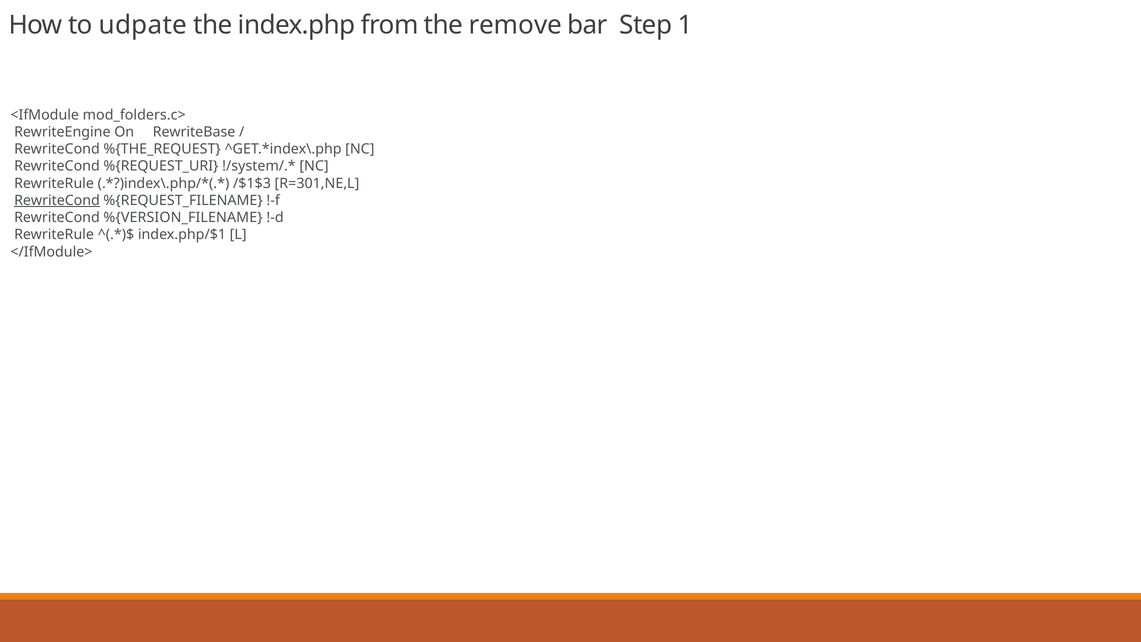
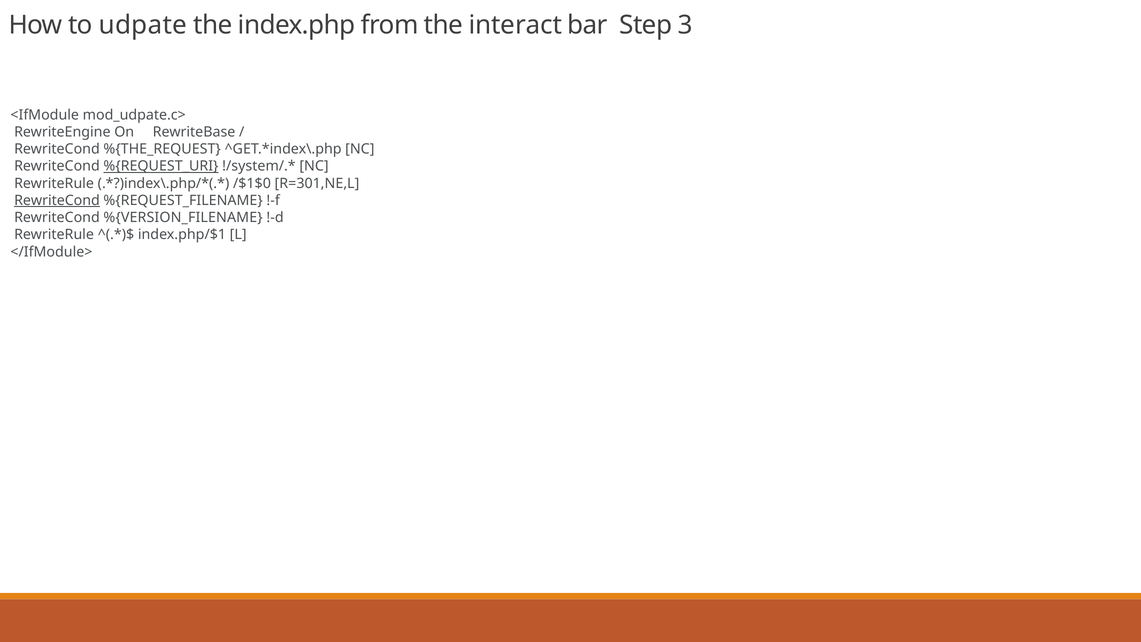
remove: remove -> interact
1: 1 -> 3
mod_folders.c>: mod_folders.c> -> mod_udpate.c>
%{REQUEST_URI underline: none -> present
/$1$3: /$1$3 -> /$1$0
